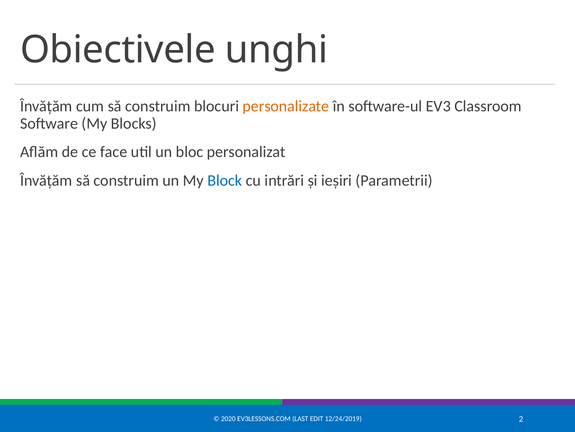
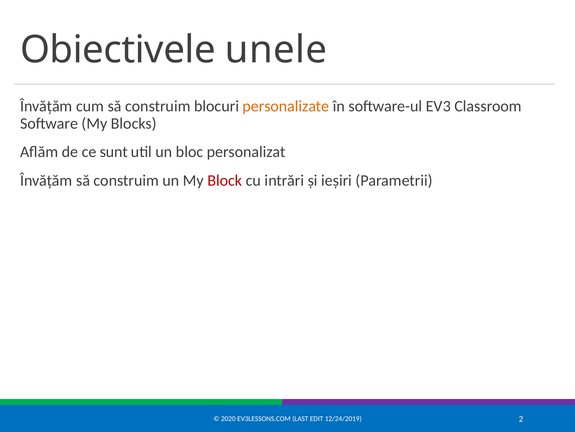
unghi: unghi -> unele
face: face -> sunt
Block colour: blue -> red
